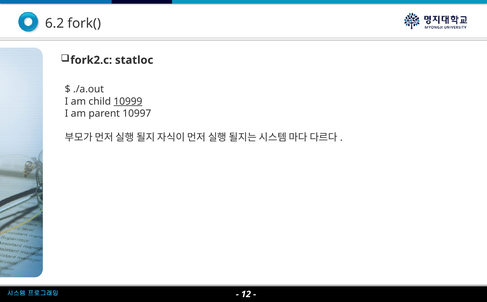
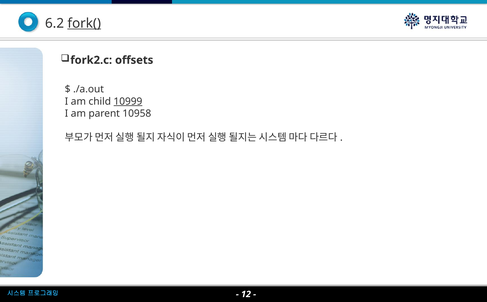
fork( underline: none -> present
statloc: statloc -> offsets
10997: 10997 -> 10958
